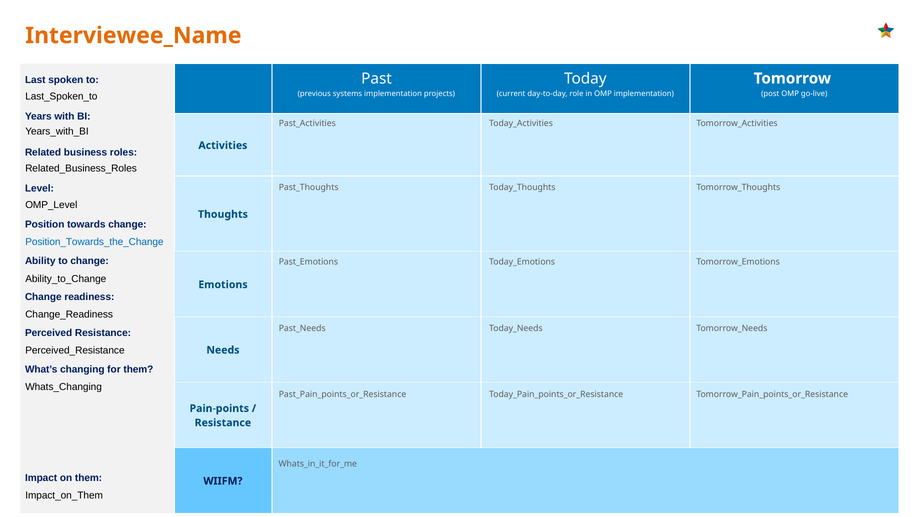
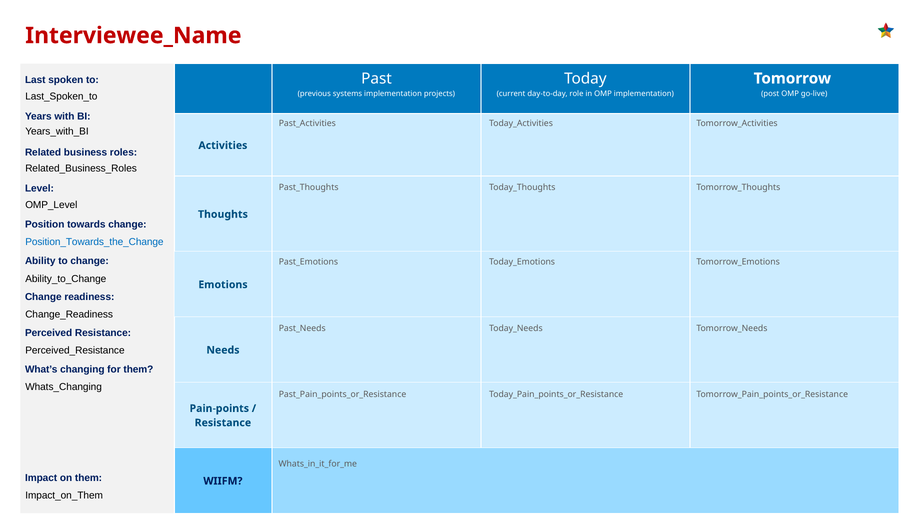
Interviewee_Name colour: orange -> red
